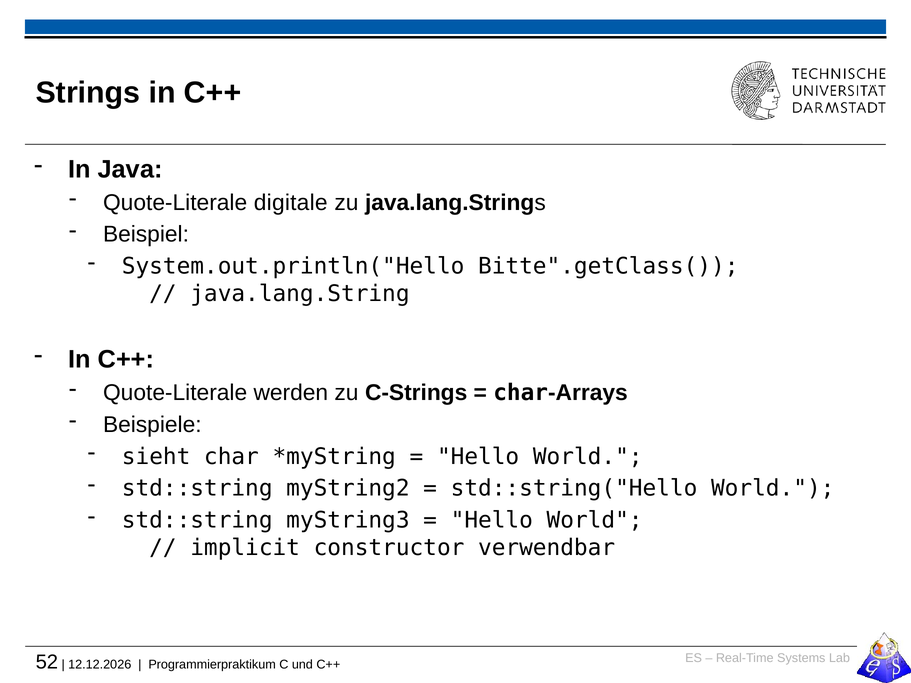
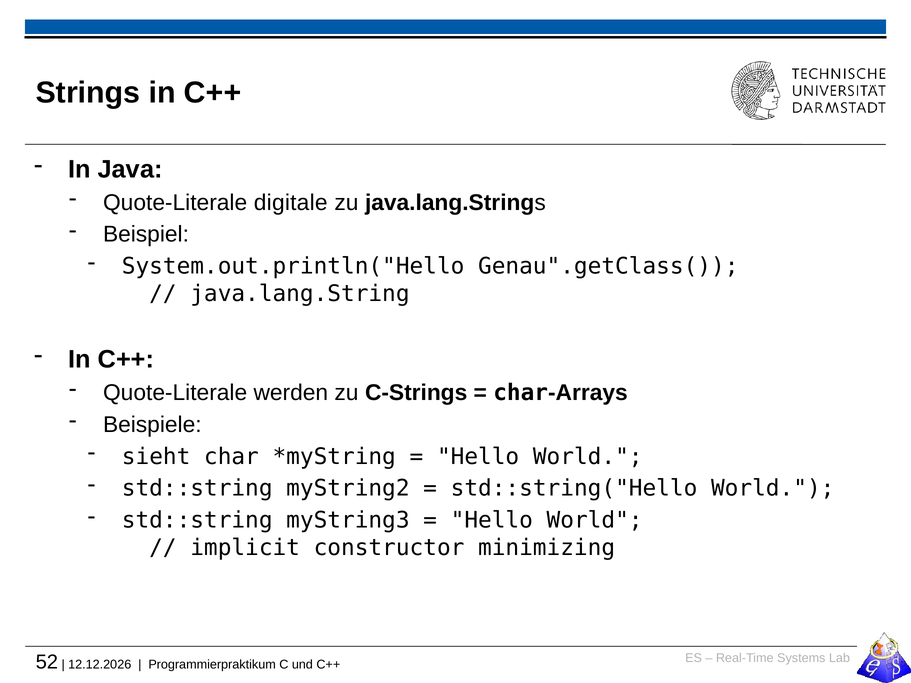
Bitte".getClass(: Bitte".getClass( -> Genau".getClass(
verwendbar: verwendbar -> minimizing
